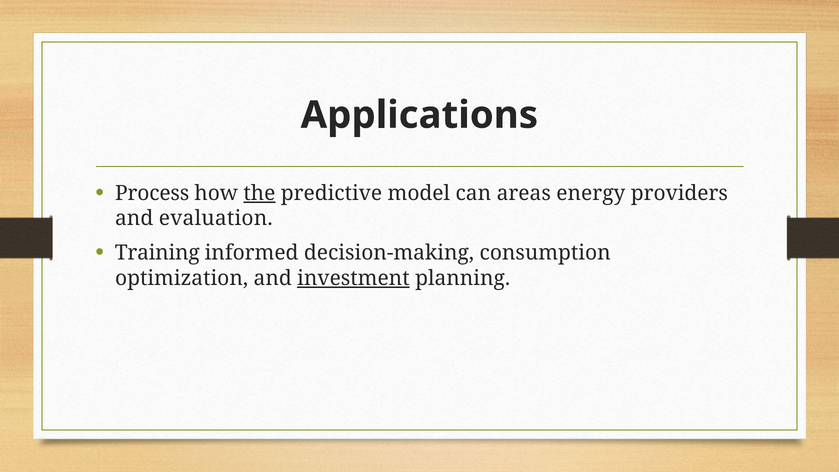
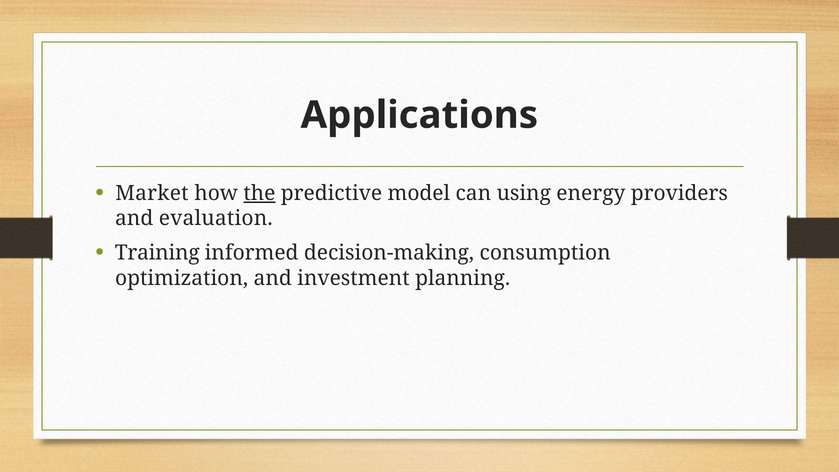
Process: Process -> Market
areas: areas -> using
investment underline: present -> none
